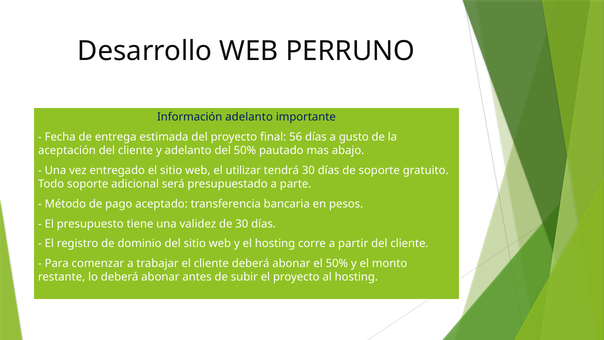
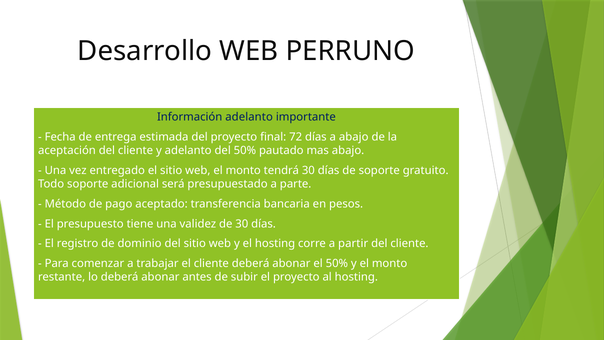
56: 56 -> 72
a gusto: gusto -> abajo
web el utilizar: utilizar -> monto
